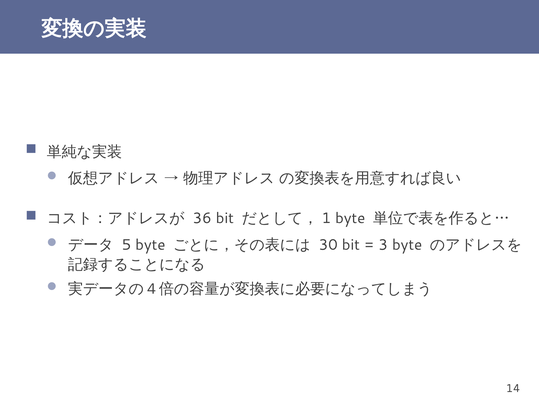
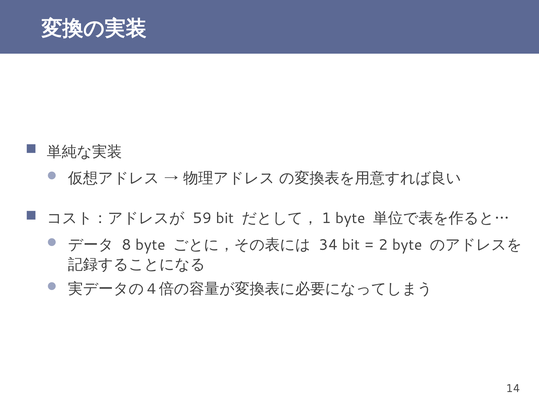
36: 36 -> 59
5: 5 -> 8
30: 30 -> 34
3: 3 -> 2
